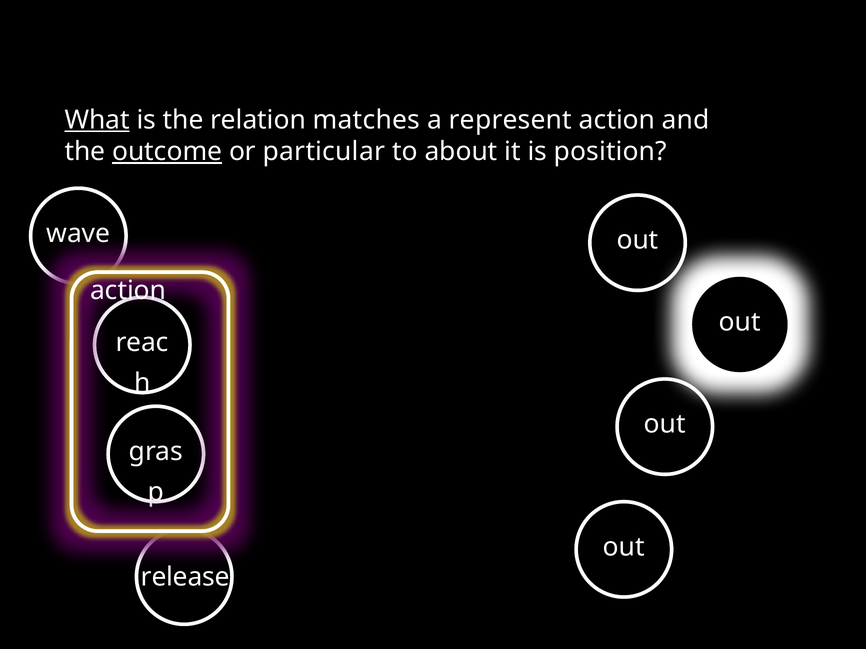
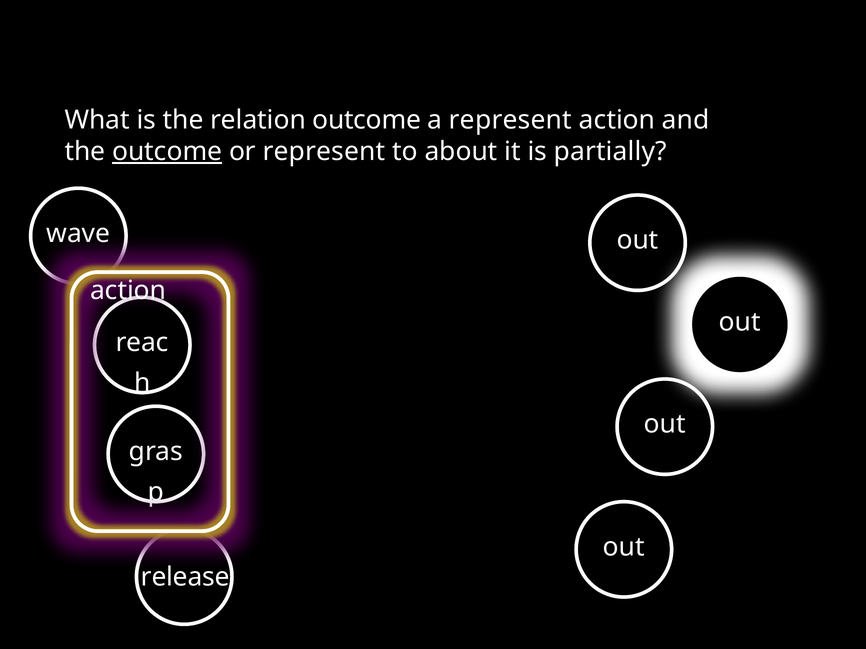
What underline: present -> none
relation matches: matches -> outcome
or particular: particular -> represent
position: position -> partially
